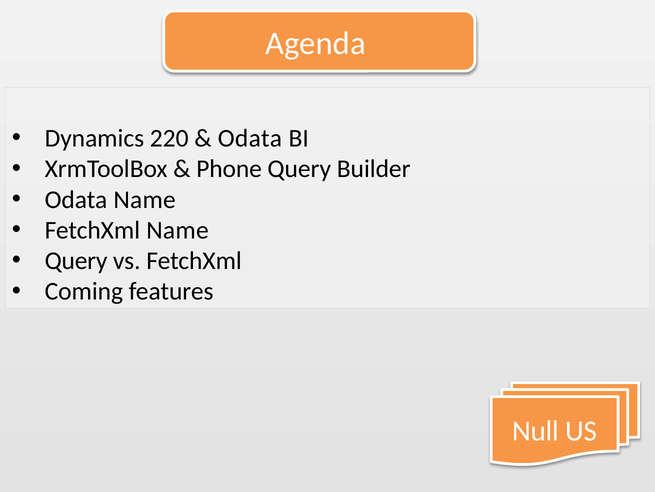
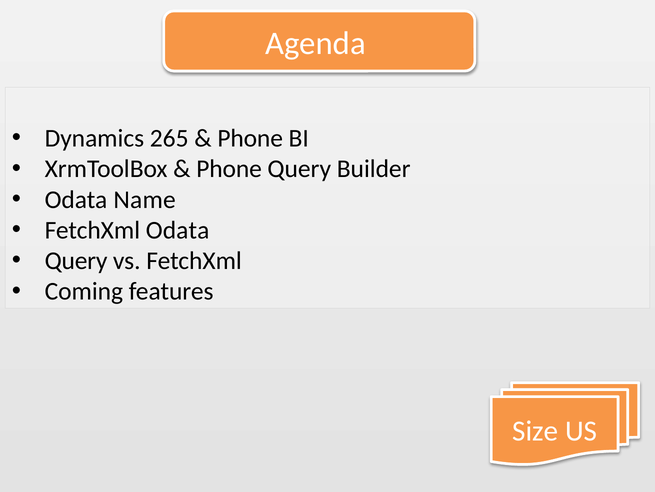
220: 220 -> 265
Odata at (250, 138): Odata -> Phone
FetchXml Name: Name -> Odata
Null: Null -> Size
